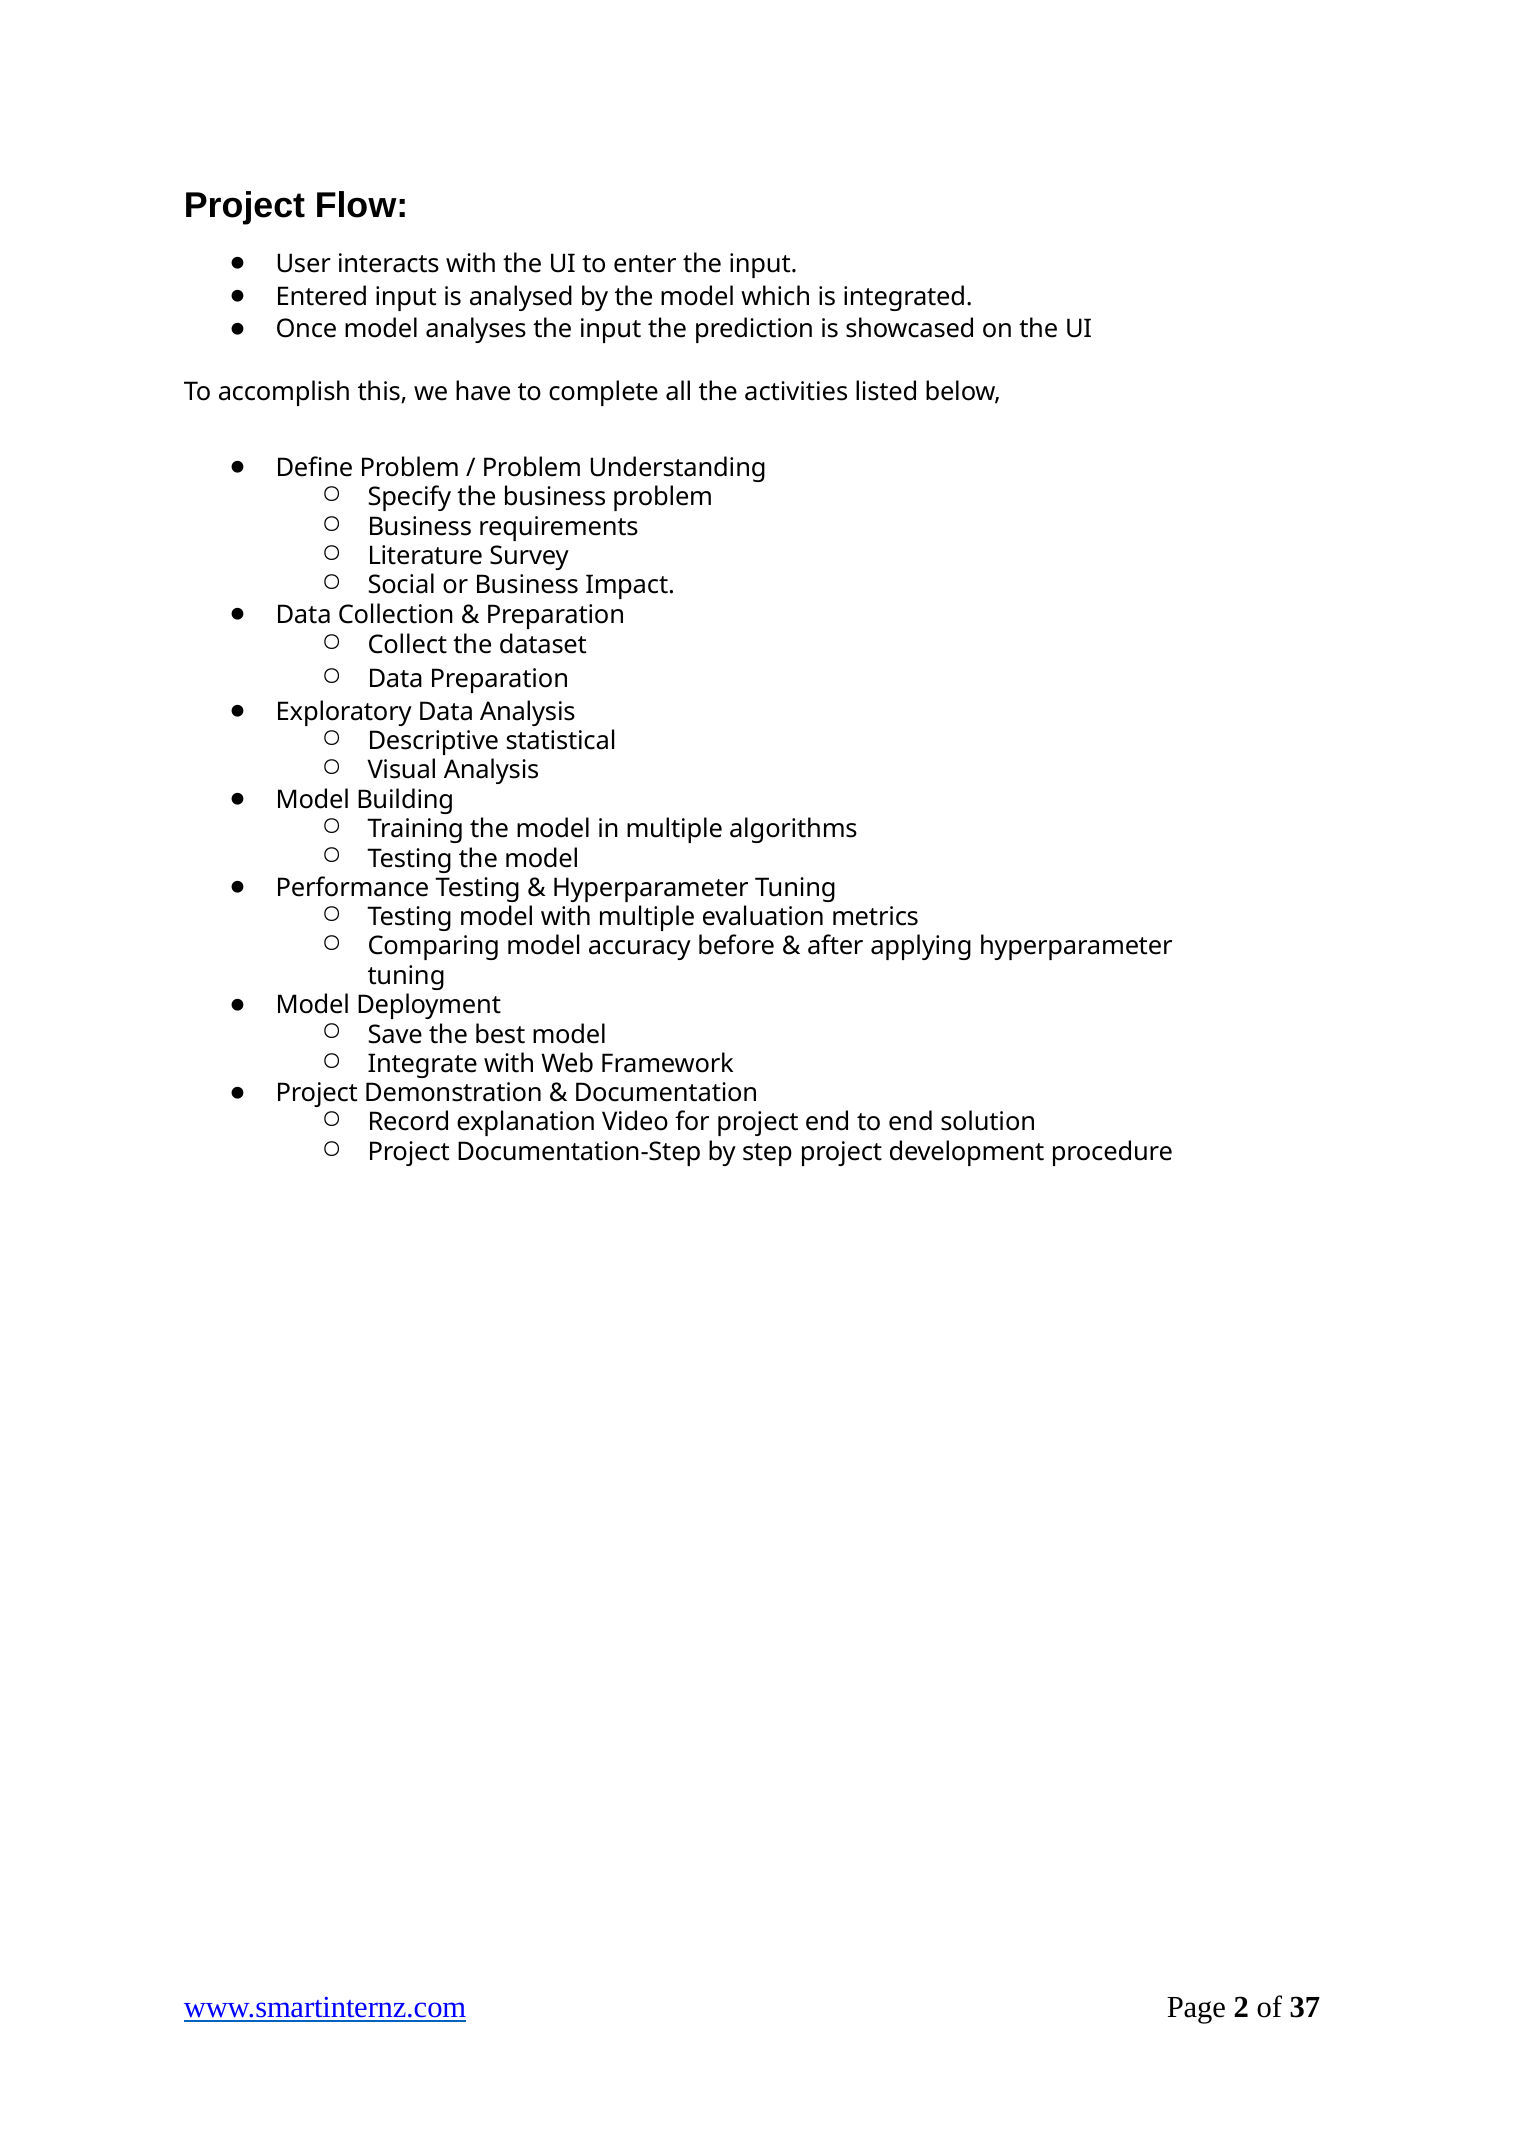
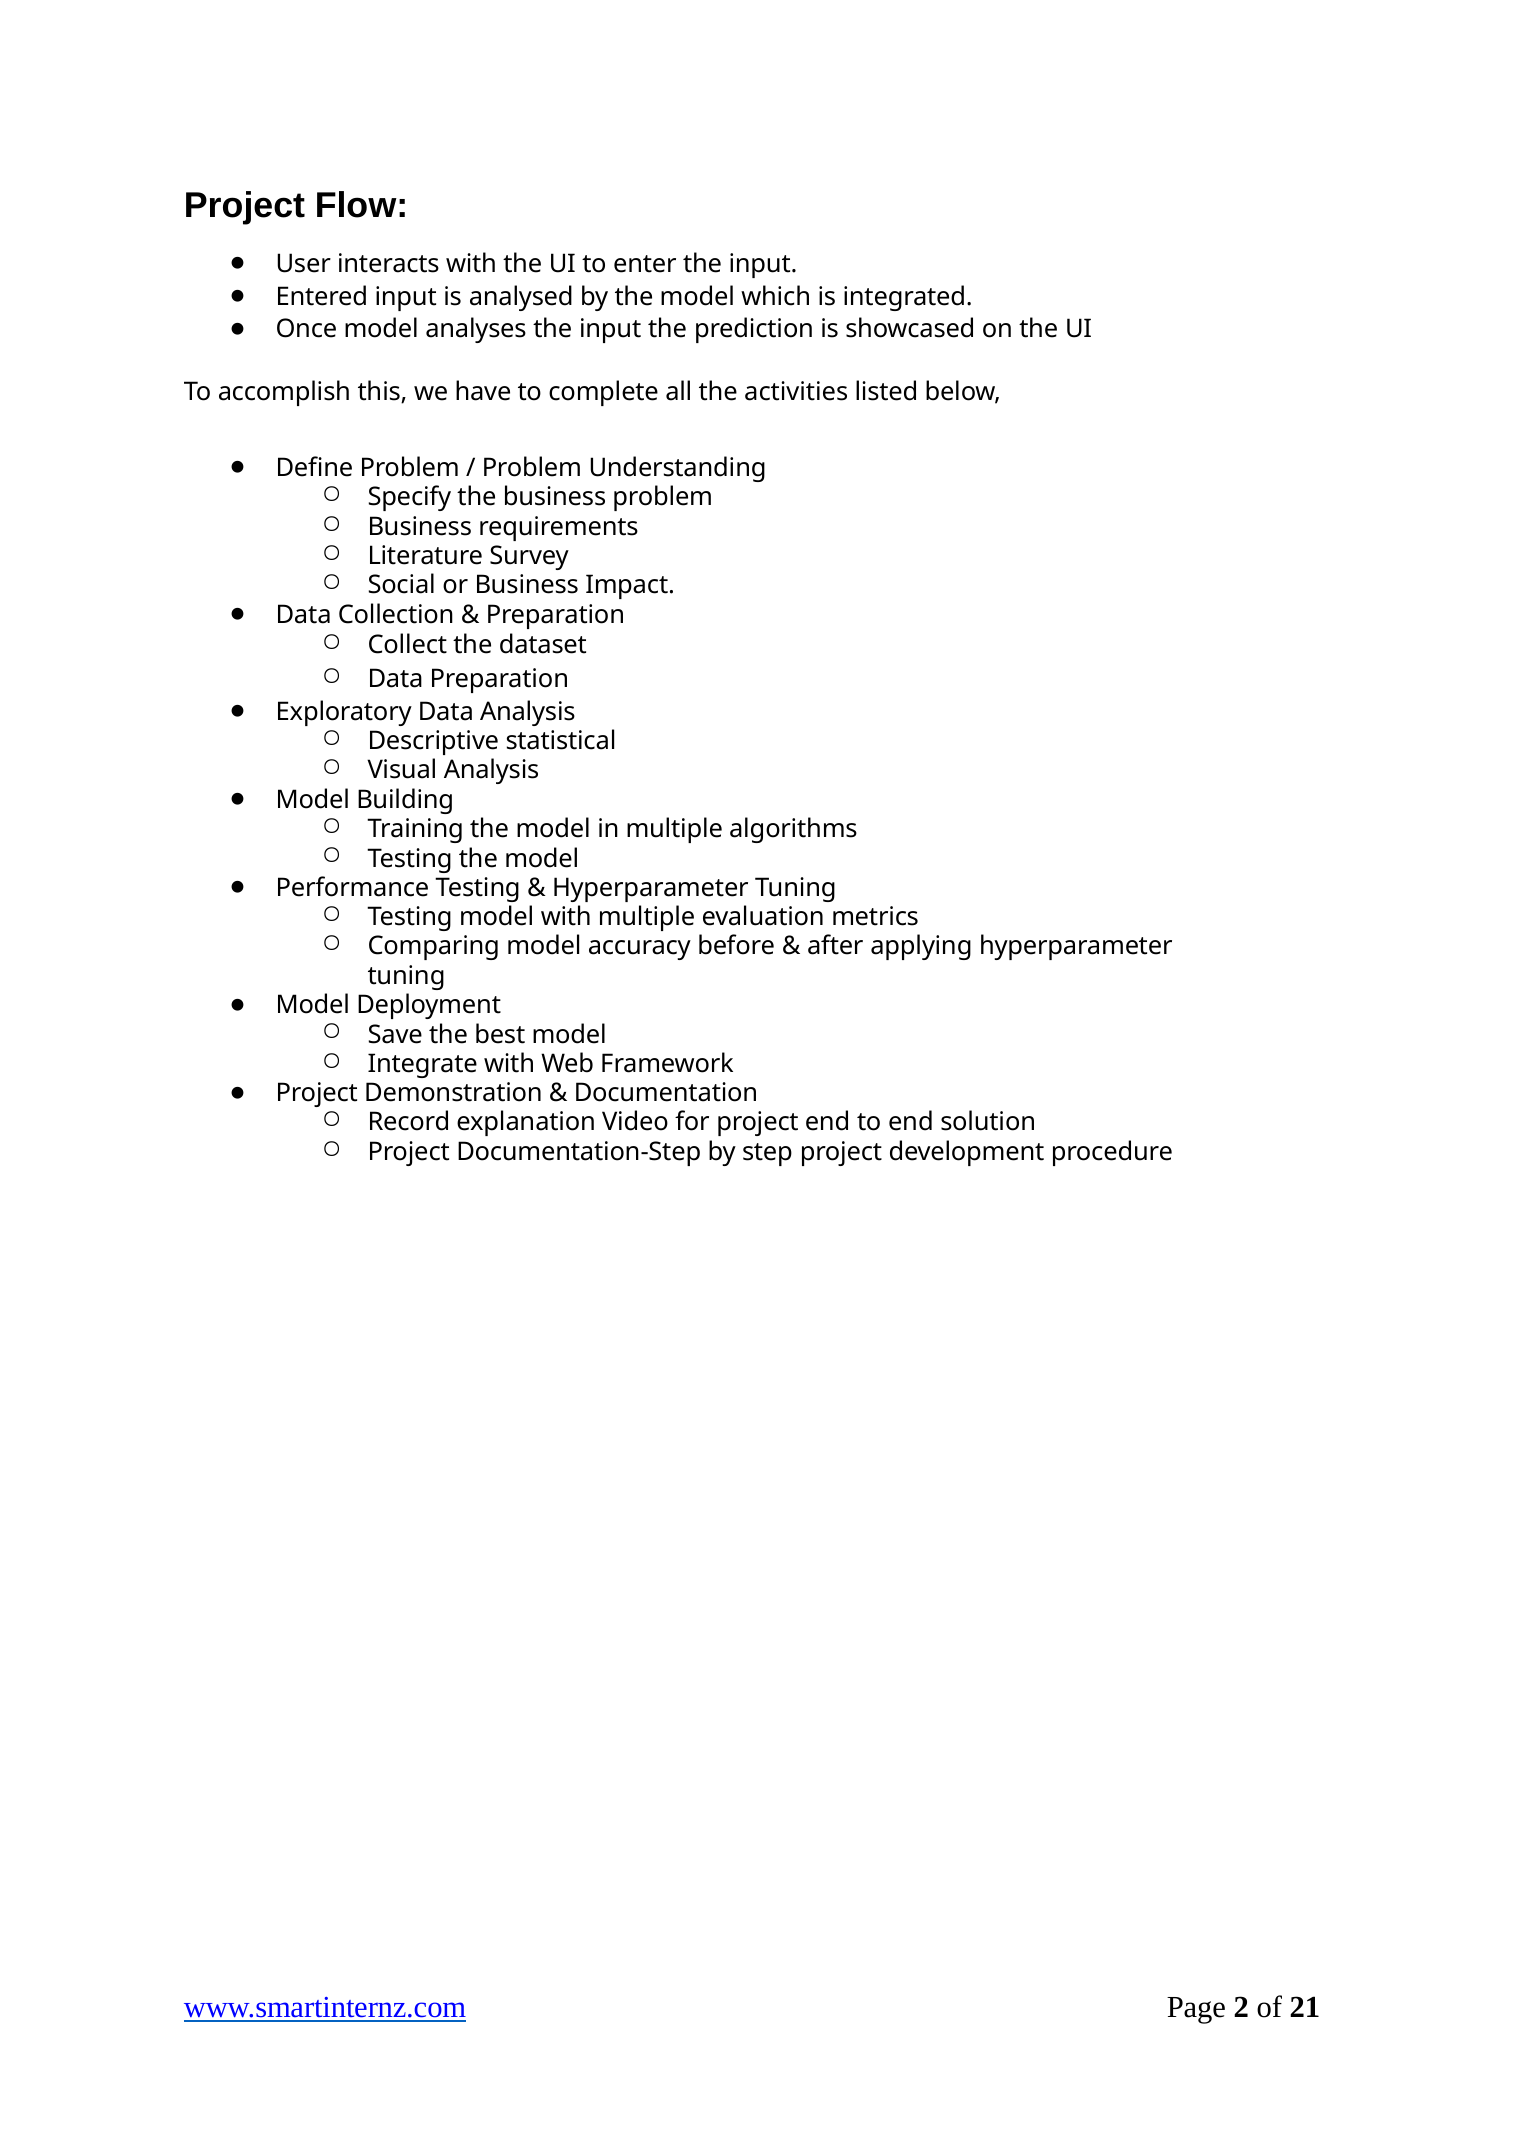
37: 37 -> 21
